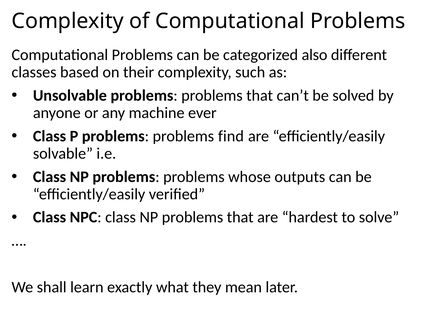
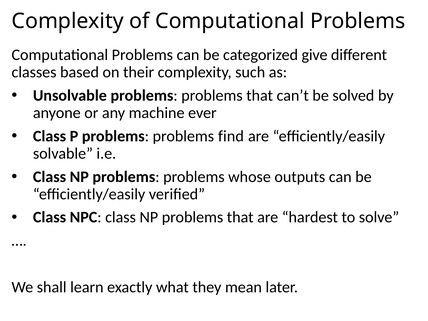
also: also -> give
